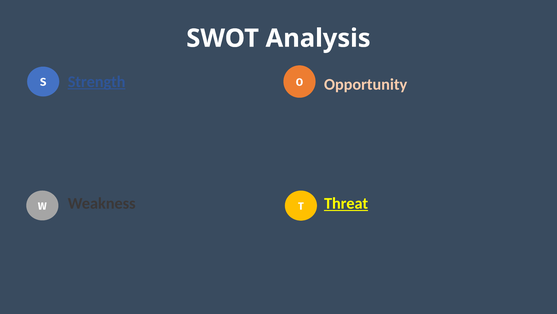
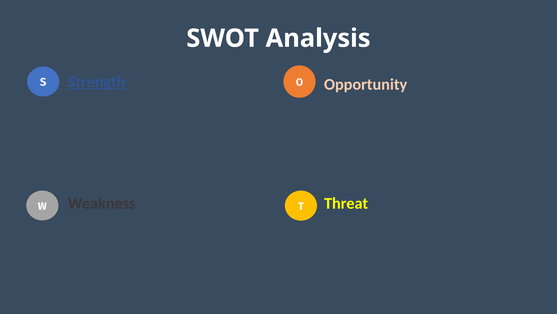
Threat underline: present -> none
